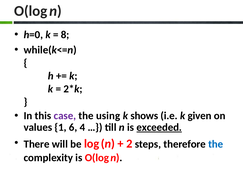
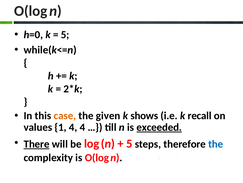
8 at (65, 35): 8 -> 5
case colour: purple -> orange
using: using -> given
given: given -> recall
1 6: 6 -> 4
There underline: none -> present
2 at (129, 143): 2 -> 5
